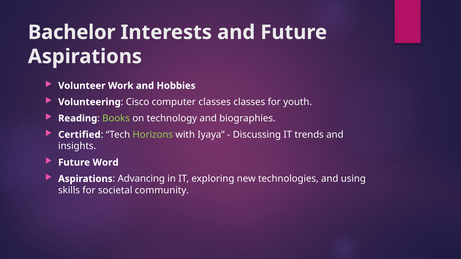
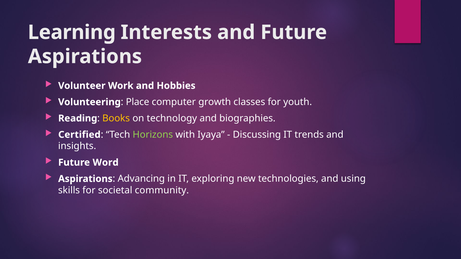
Bachelor: Bachelor -> Learning
Cisco: Cisco -> Place
computer classes: classes -> growth
Books colour: light green -> yellow
